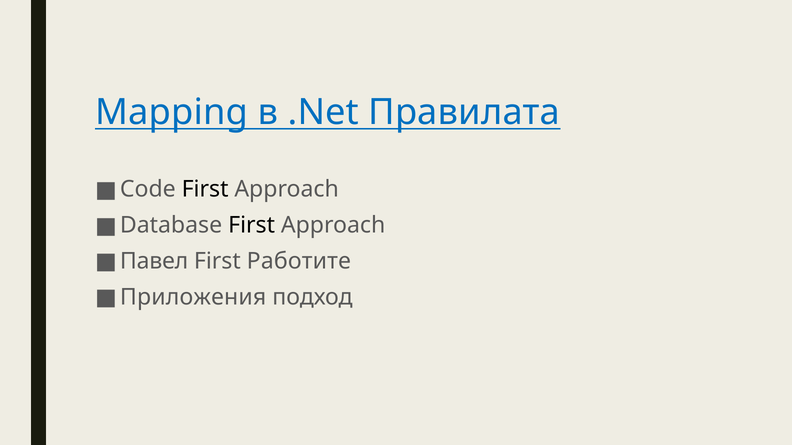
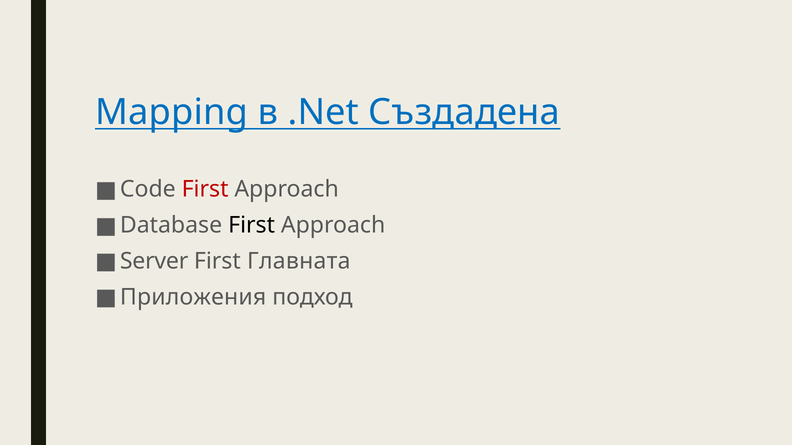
Правилата: Правилата -> Създадена
First at (205, 189) colour: black -> red
Павел: Павел -> Server
Работите: Работите -> Главната
